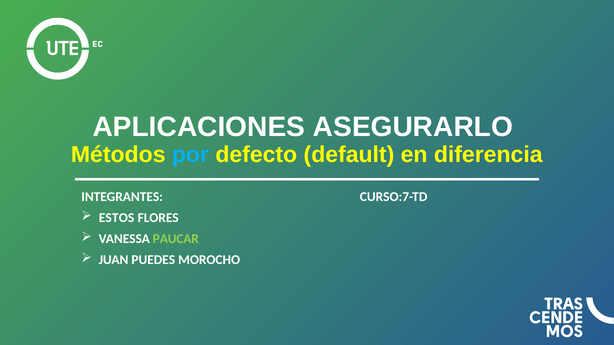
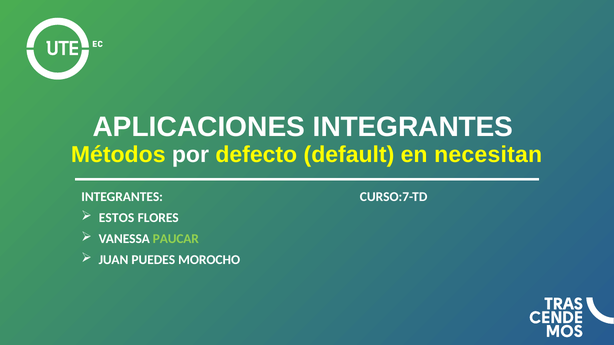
APLICACIONES ASEGURARLO: ASEGURARLO -> INTEGRANTES
por colour: light blue -> white
diferencia: diferencia -> necesitan
